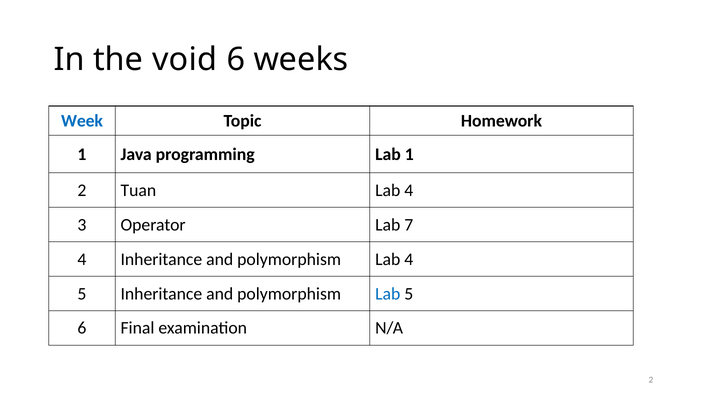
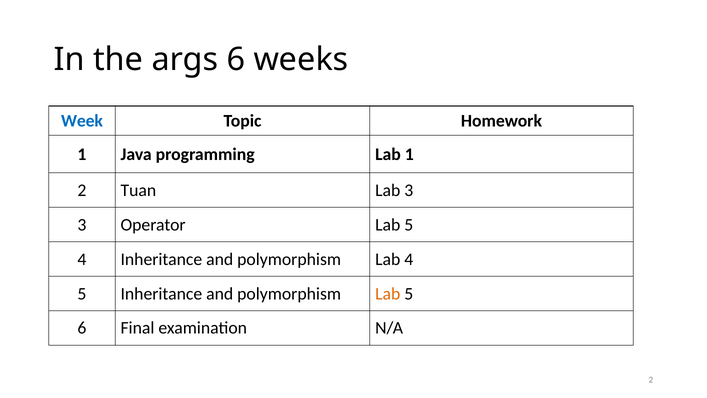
void: void -> args
4 at (409, 190): 4 -> 3
Operator Lab 7: 7 -> 5
Lab at (388, 293) colour: blue -> orange
